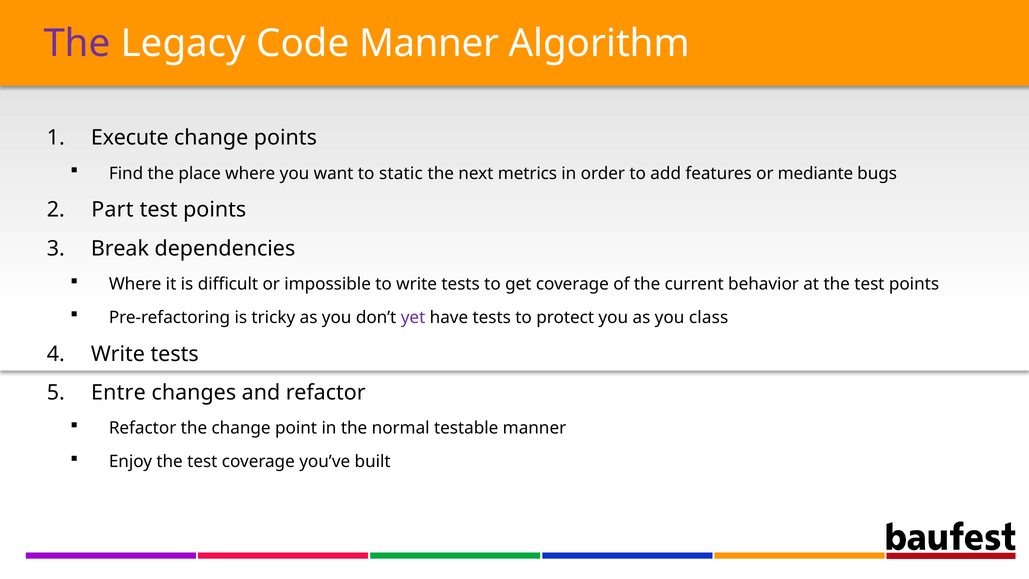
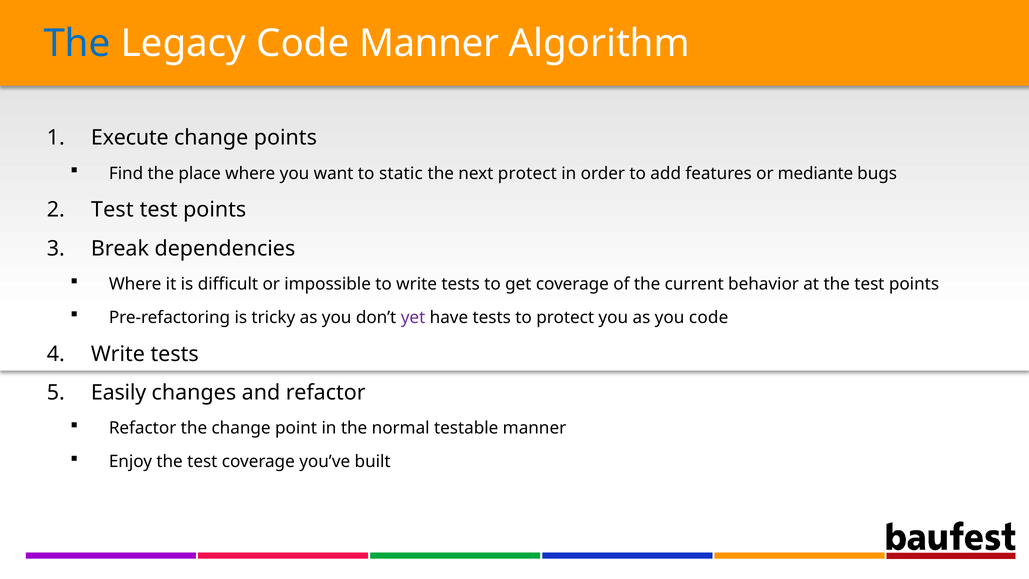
The at (77, 44) colour: purple -> blue
next metrics: metrics -> protect
Part at (112, 210): Part -> Test
you class: class -> code
Entre: Entre -> Easily
